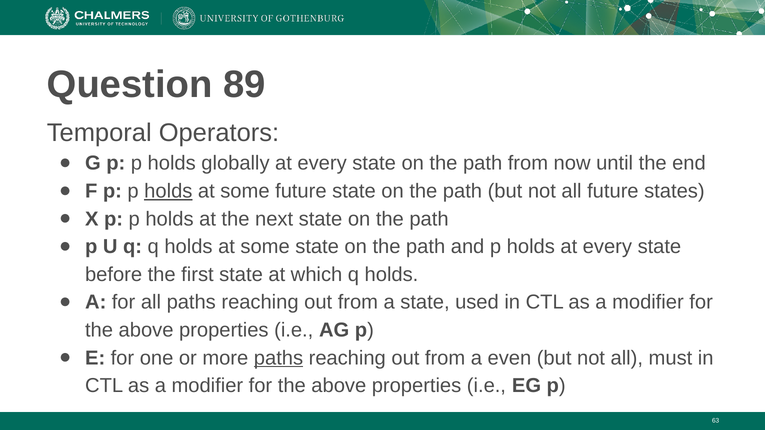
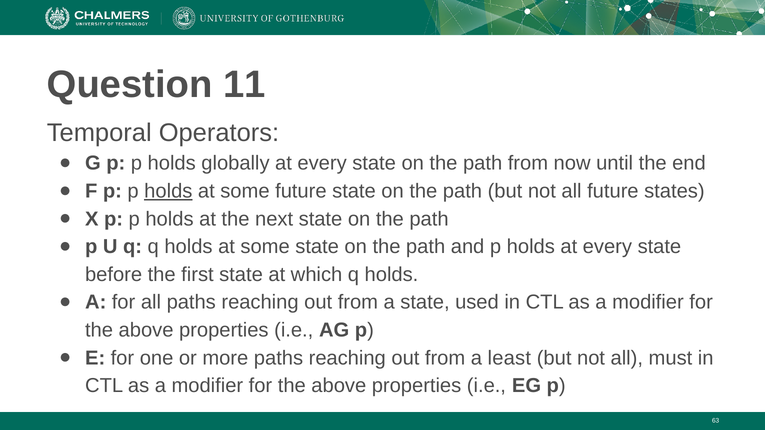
89: 89 -> 11
paths at (278, 358) underline: present -> none
even: even -> least
